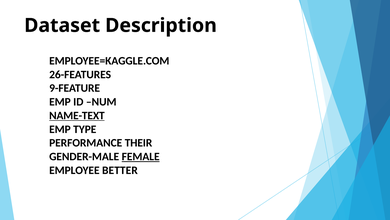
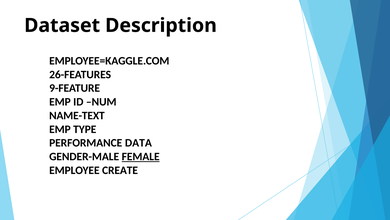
NAME-TEXT underline: present -> none
THEIR: THEIR -> DATA
BETTER: BETTER -> CREATE
